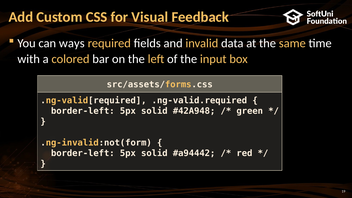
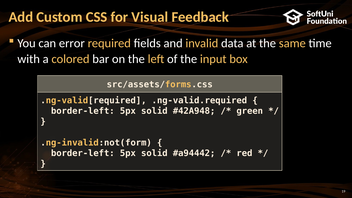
ways: ways -> error
